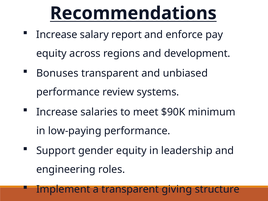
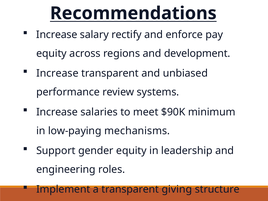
report: report -> rectify
Bonuses at (57, 73): Bonuses -> Increase
low-paying performance: performance -> mechanisms
